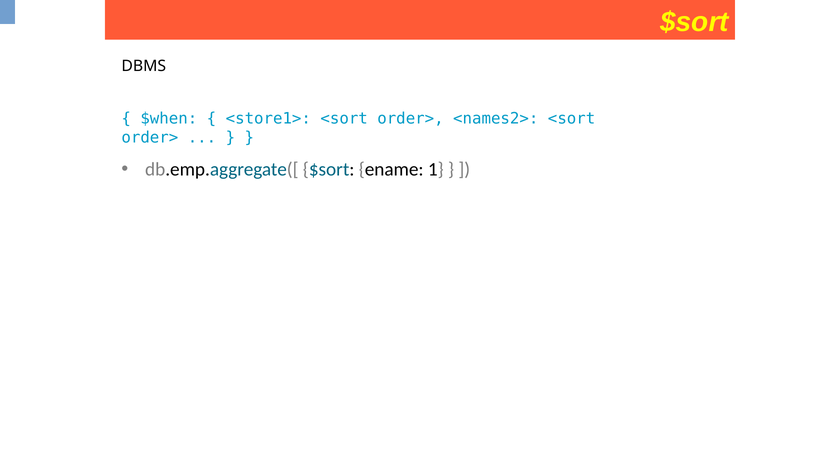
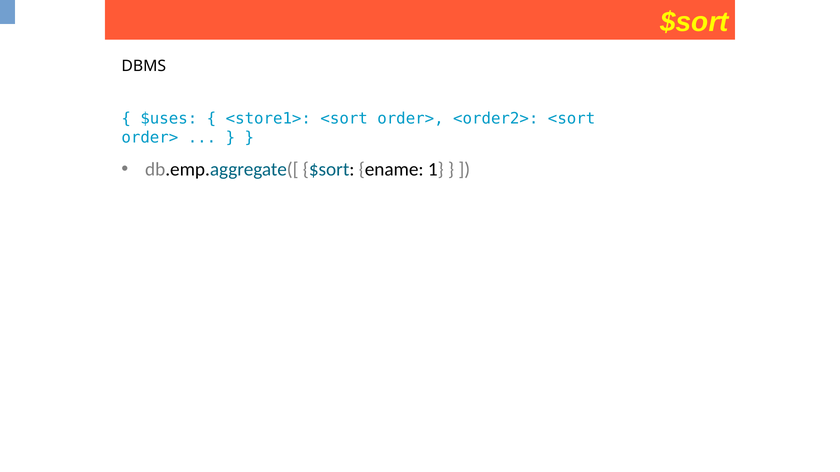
$when: $when -> $uses
<names2>: <names2> -> <order2>
